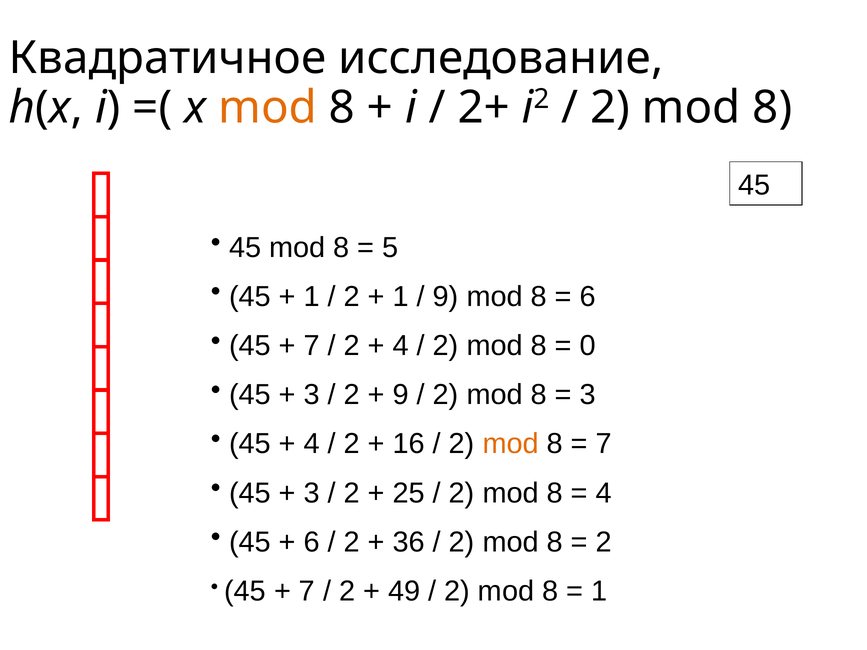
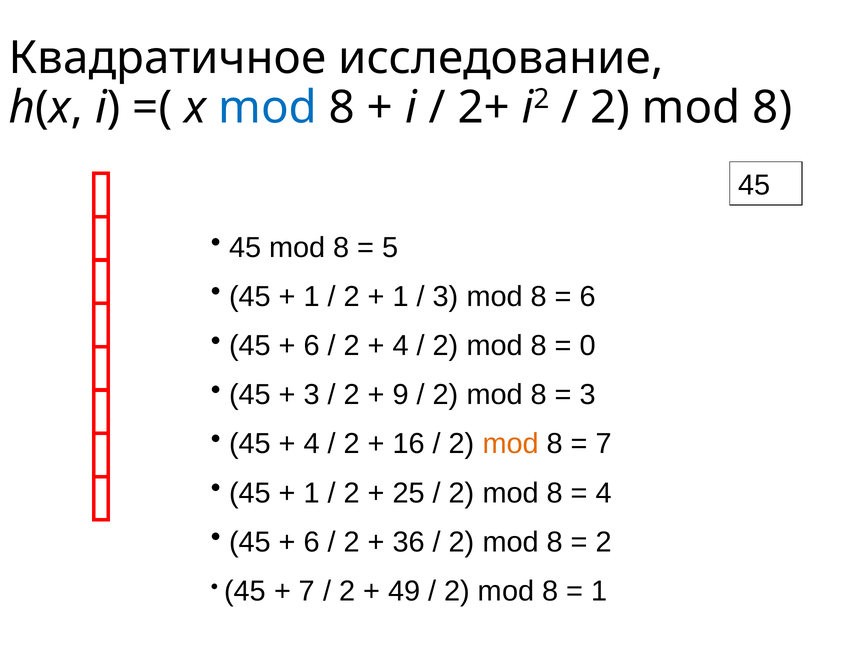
mod at (268, 108) colour: orange -> blue
9 at (446, 297): 9 -> 3
7 at (312, 346): 7 -> 6
3 at (312, 493): 3 -> 1
